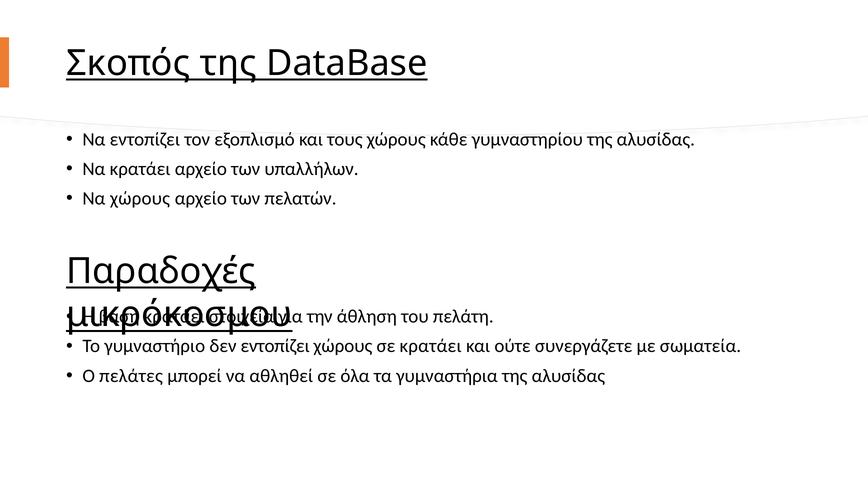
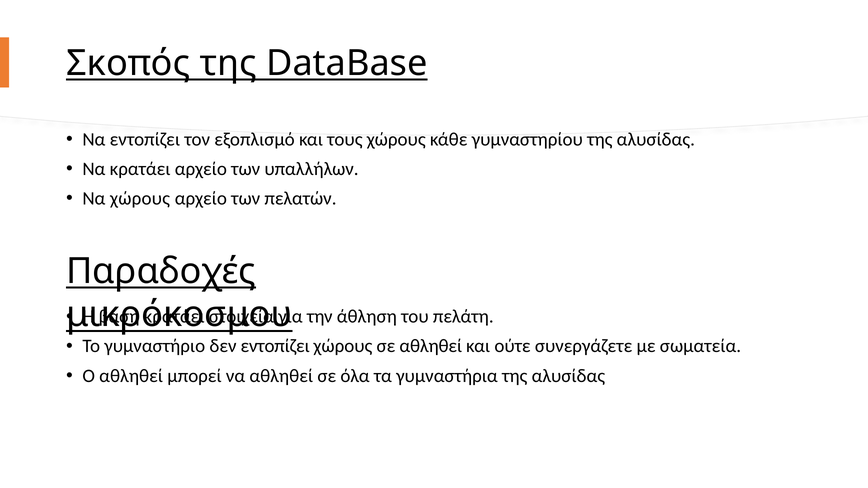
σε κρατάει: κρατάει -> αθληθεί
Ο πελάτες: πελάτες -> αθληθεί
